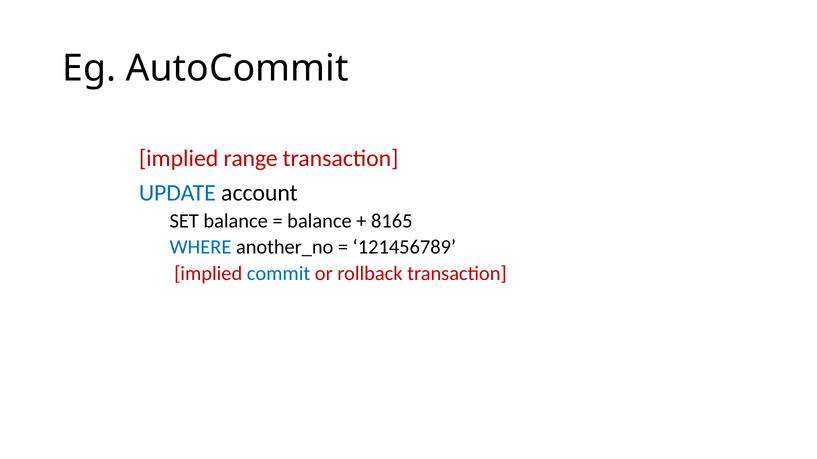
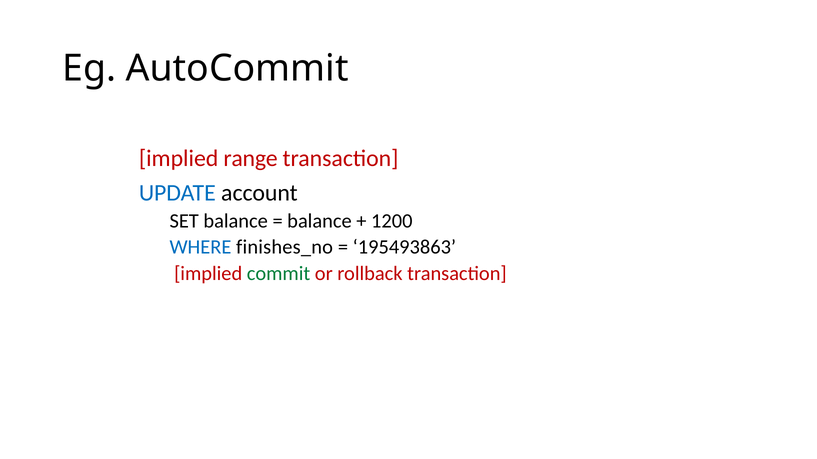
8165: 8165 -> 1200
another_no: another_no -> finishes_no
121456789: 121456789 -> 195493863
commit colour: blue -> green
